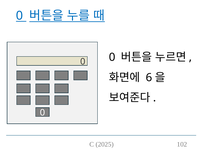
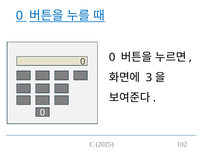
6: 6 -> 3
